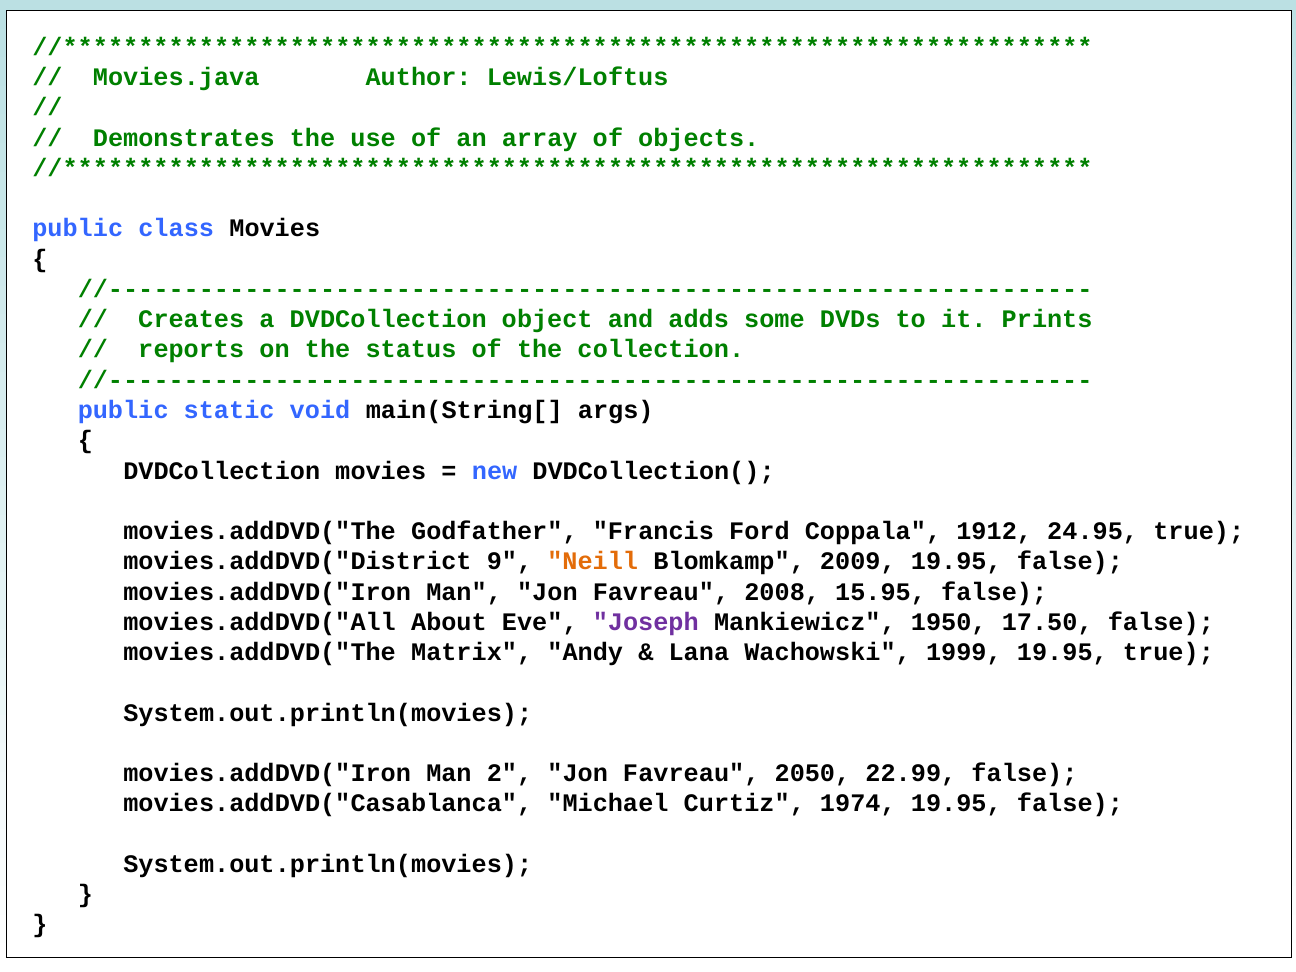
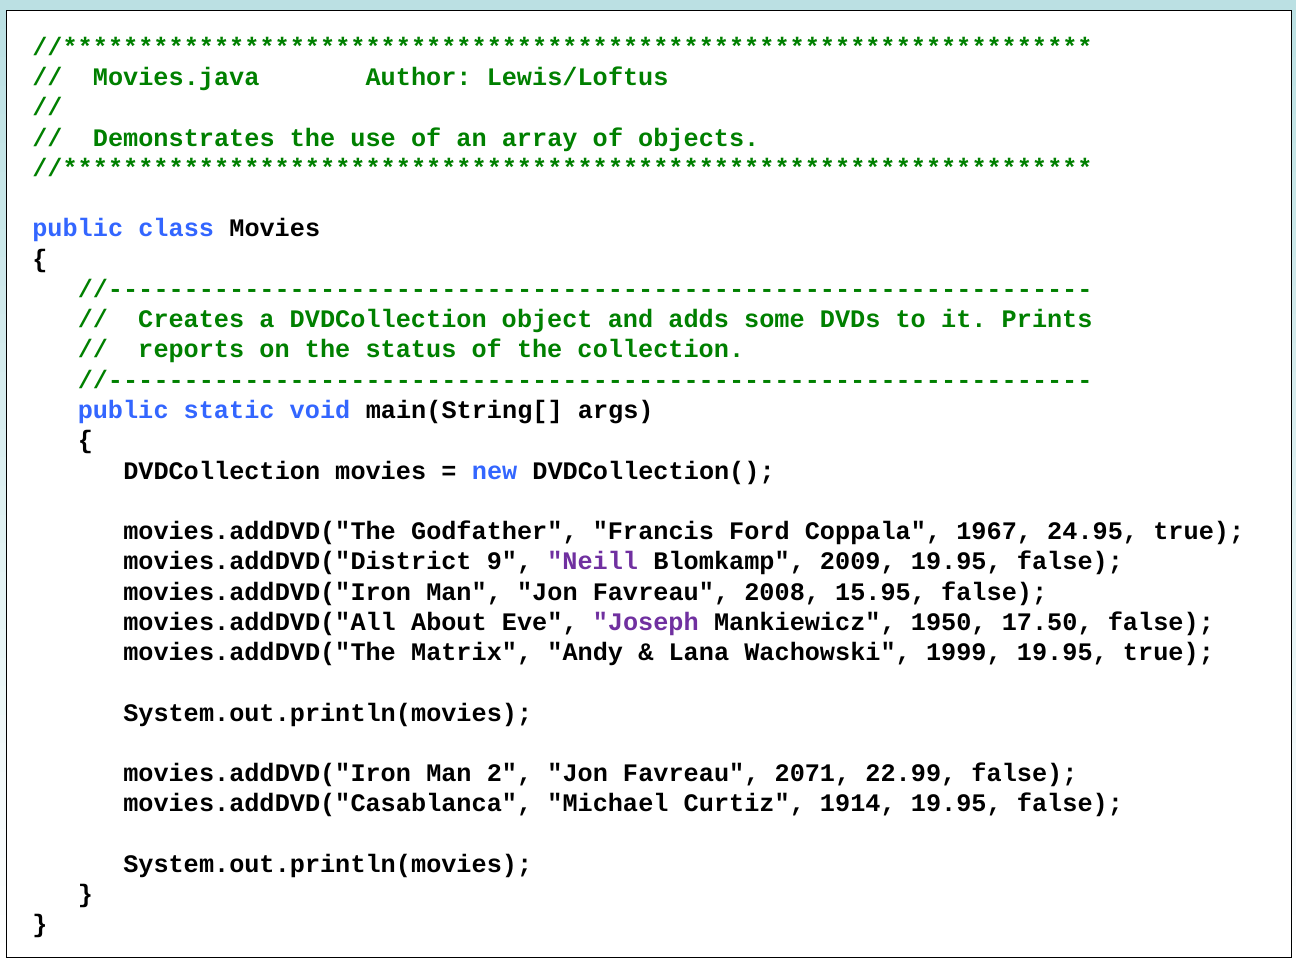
1912: 1912 -> 1967
Neill colour: orange -> purple
2050: 2050 -> 2071
1974: 1974 -> 1914
